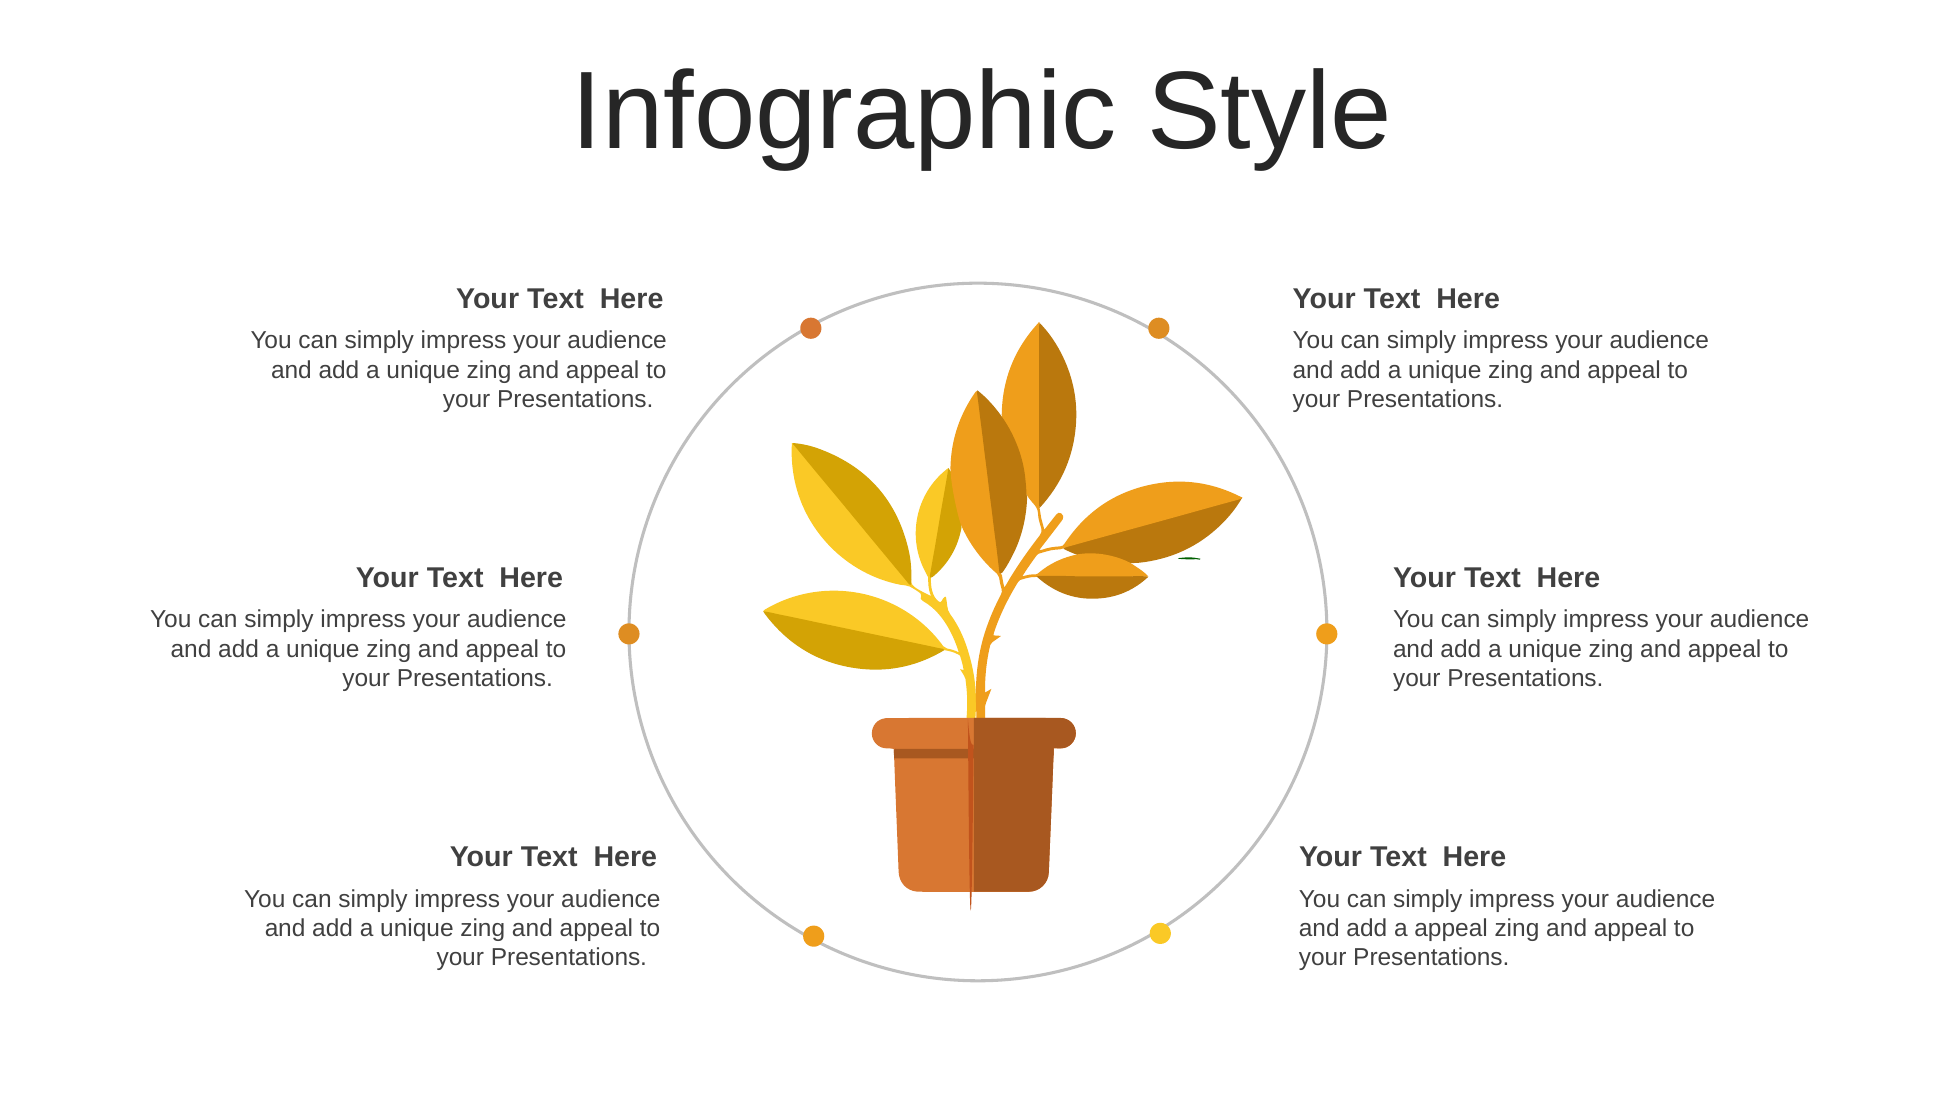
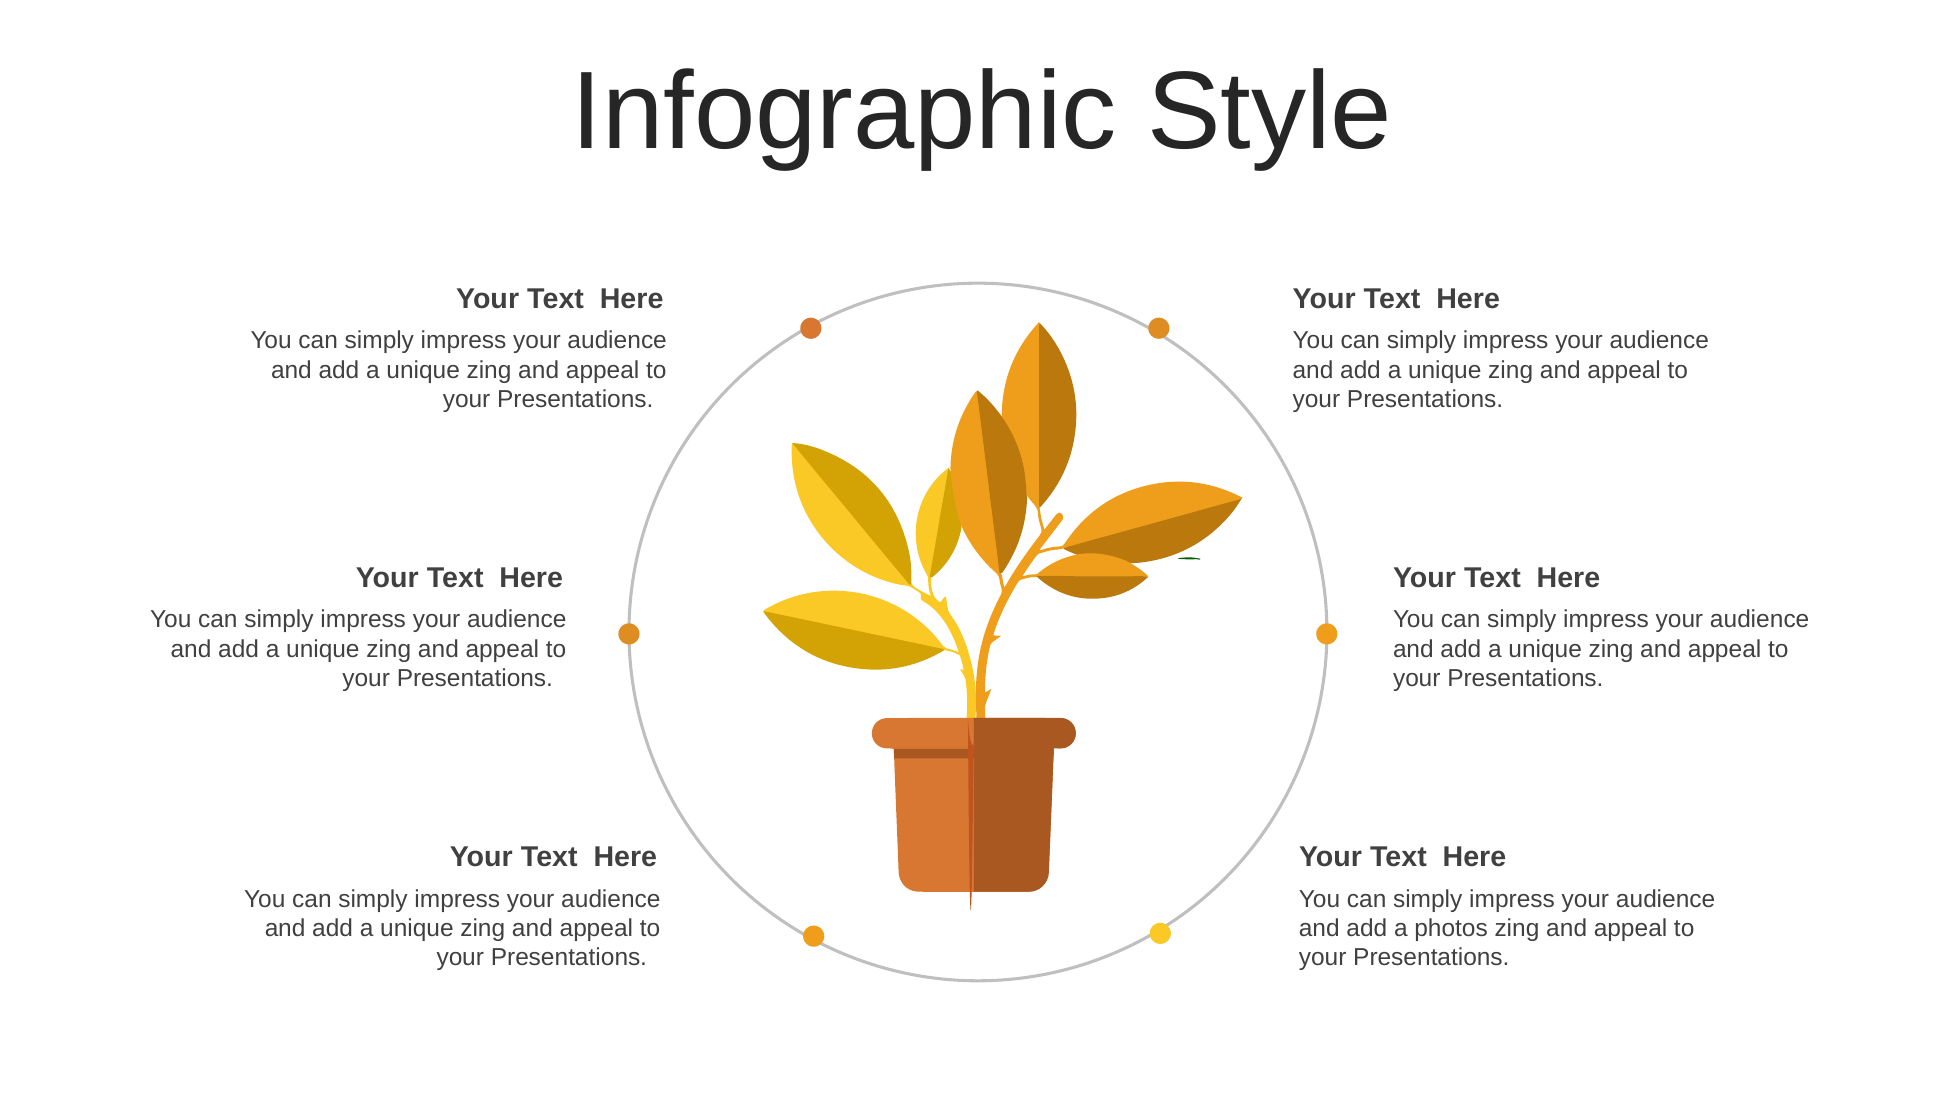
a appeal: appeal -> photos
